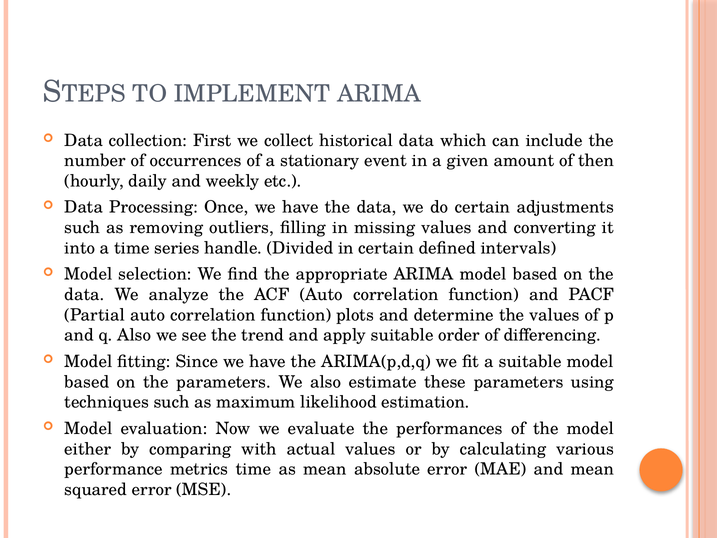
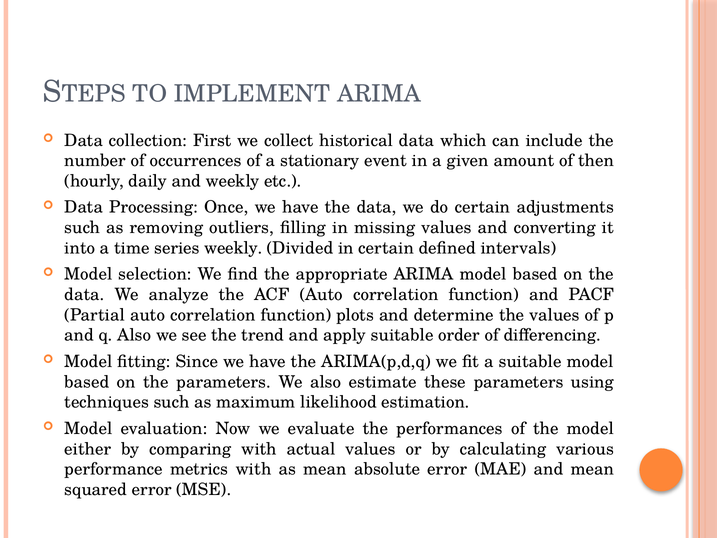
series handle: handle -> weekly
metrics time: time -> with
